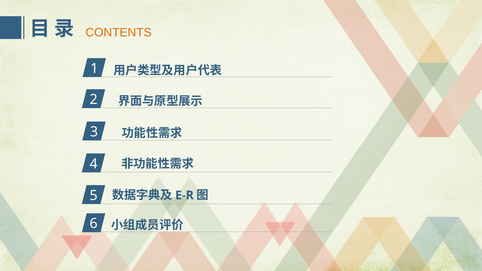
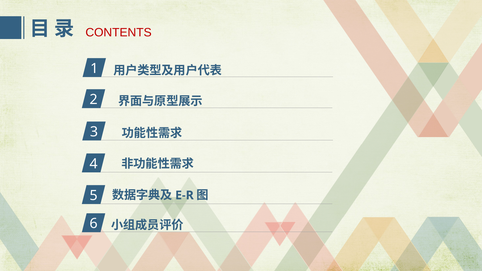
CONTENTS colour: orange -> red
